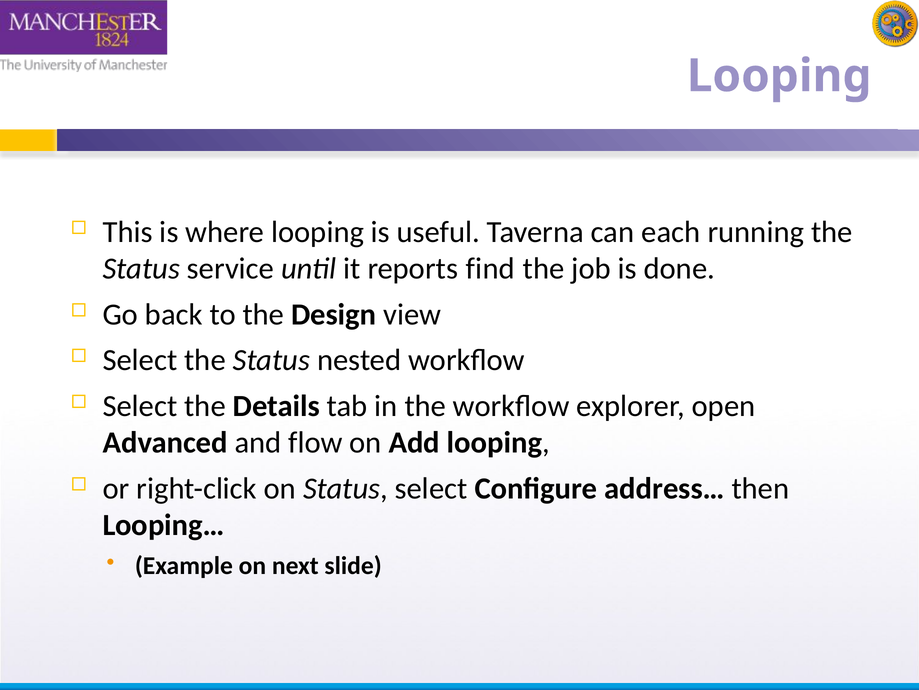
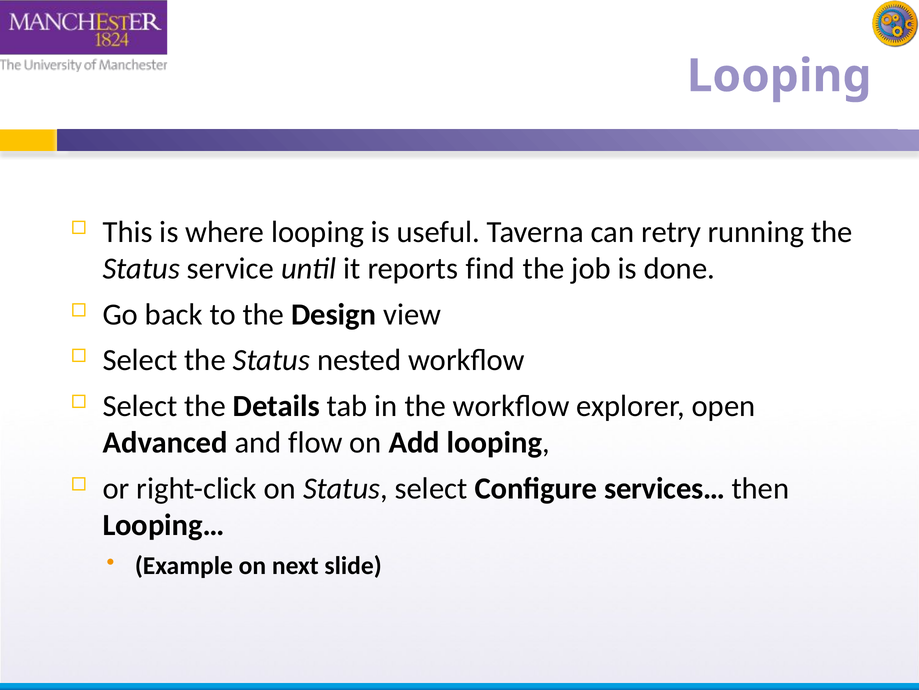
each: each -> retry
address…: address… -> services…
